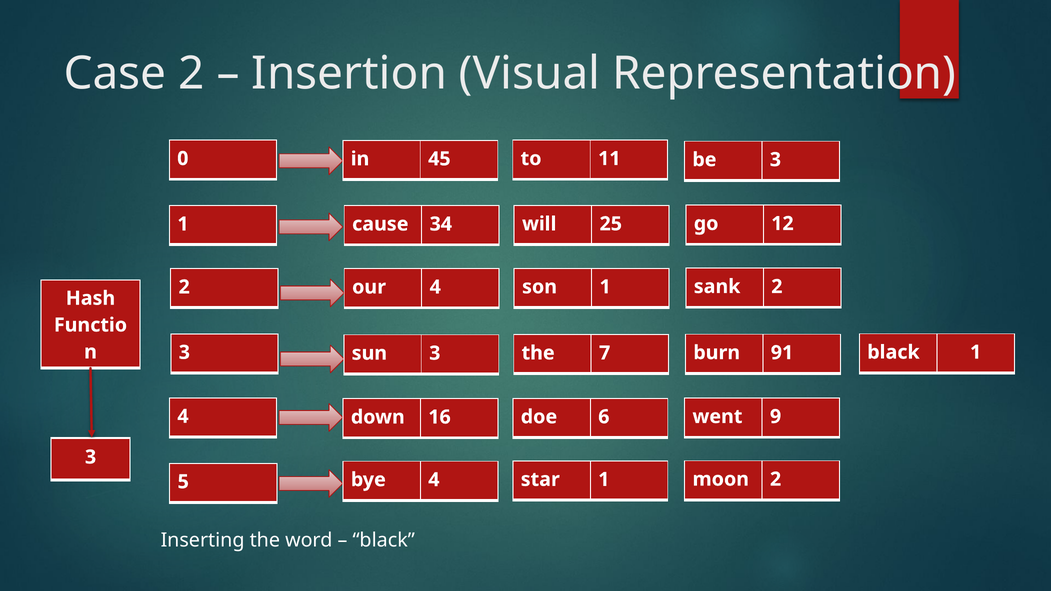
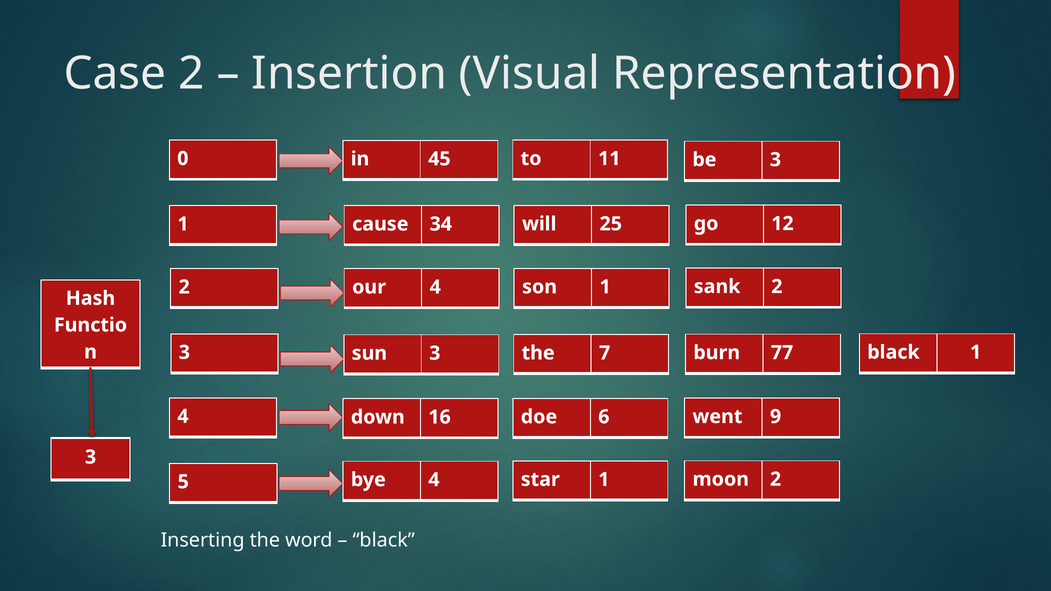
91: 91 -> 77
